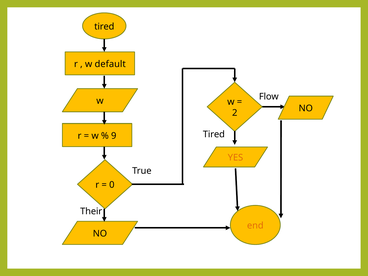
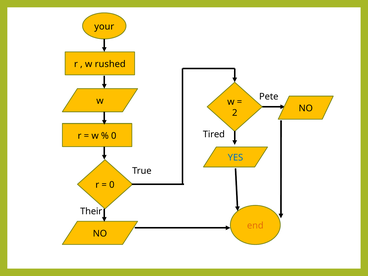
tired at (104, 27): tired -> your
default: default -> rushed
Flow: Flow -> Pete
9 at (114, 136): 9 -> 0
YES colour: orange -> blue
